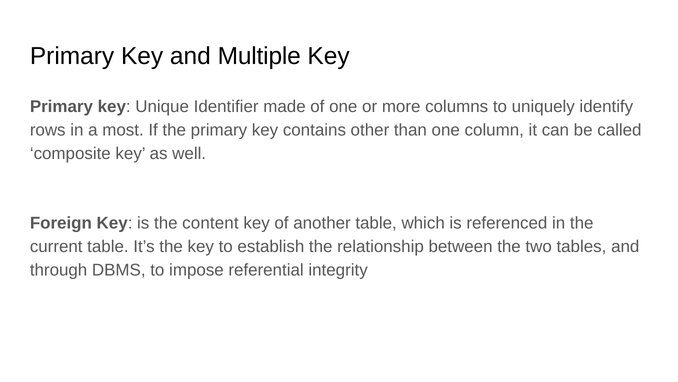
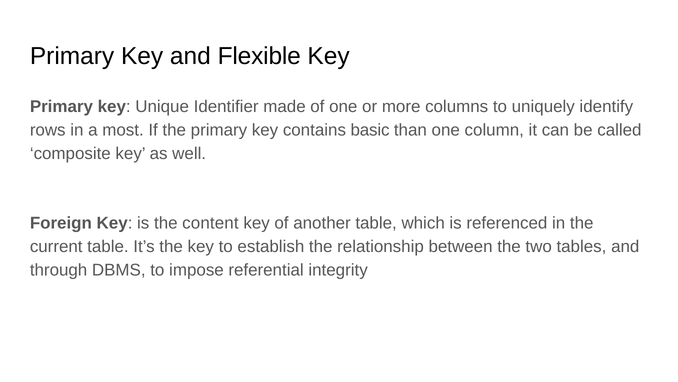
Multiple: Multiple -> Flexible
other: other -> basic
